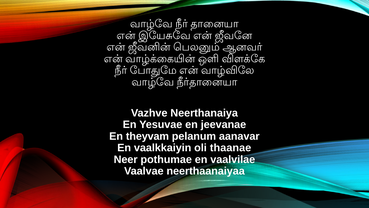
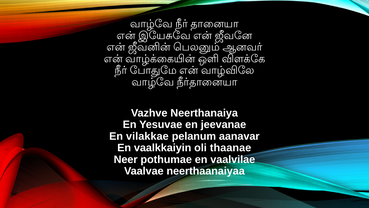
theyvam: theyvam -> vilakkae
